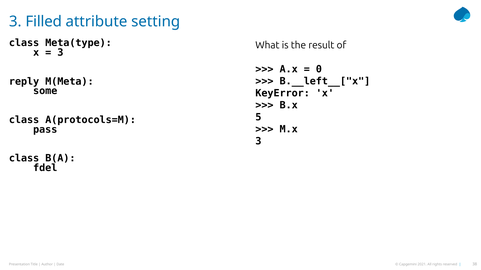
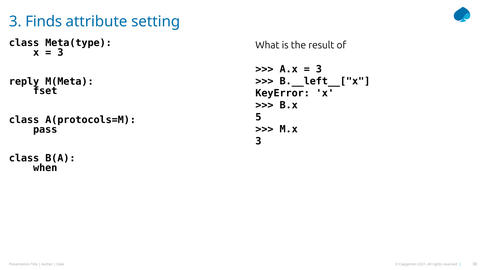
Filled: Filled -> Finds
0 at (319, 69): 0 -> 3
some: some -> fset
fdel: fdel -> when
